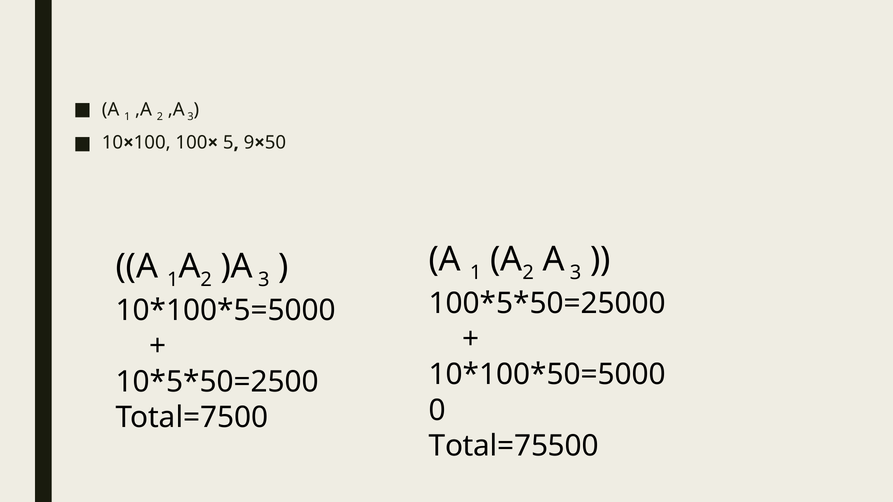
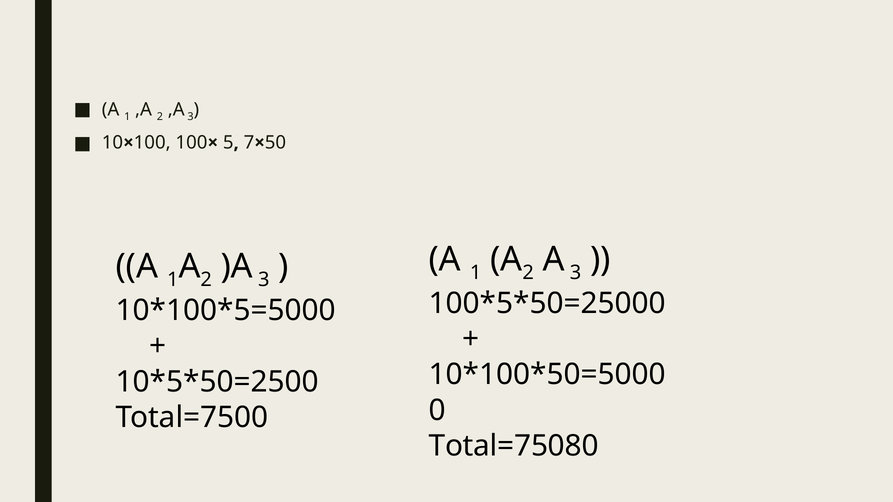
9: 9 -> 7
Total=75500: Total=75500 -> Total=75080
